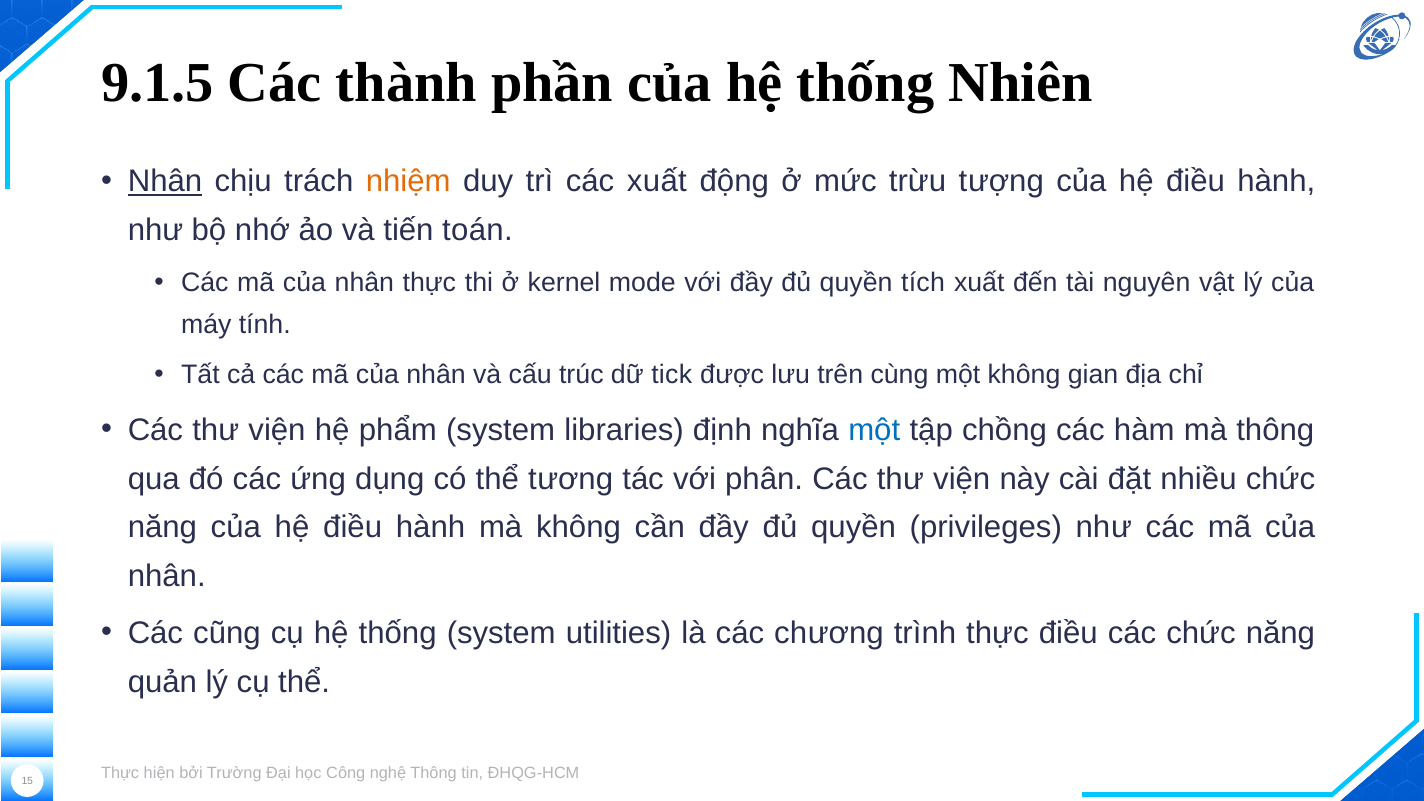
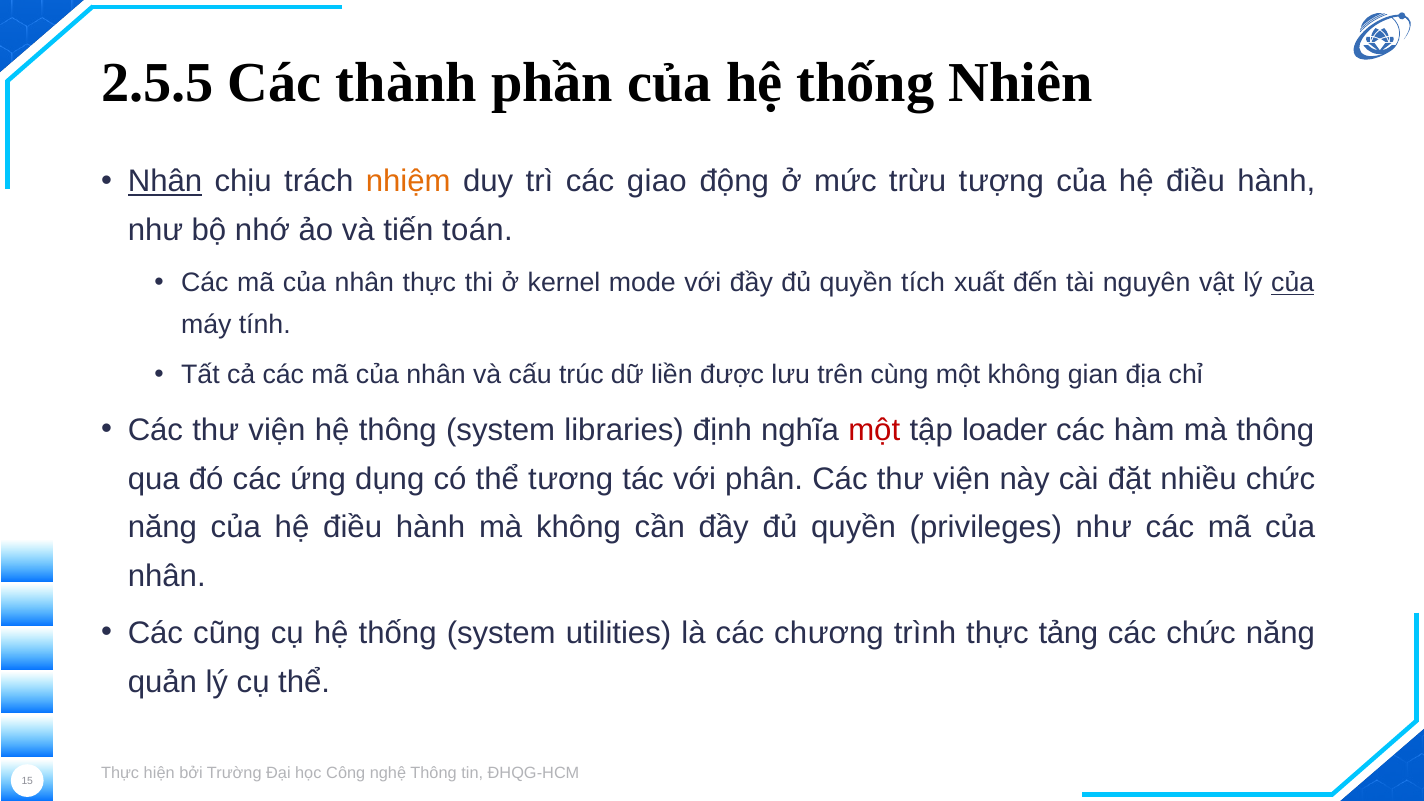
9.1.5: 9.1.5 -> 2.5.5
các xuất: xuất -> giao
của at (1293, 283) underline: none -> present
tick: tick -> liền
hệ phẩm: phẩm -> thông
một at (874, 430) colour: blue -> red
chồng: chồng -> loader
thực điều: điều -> tảng
